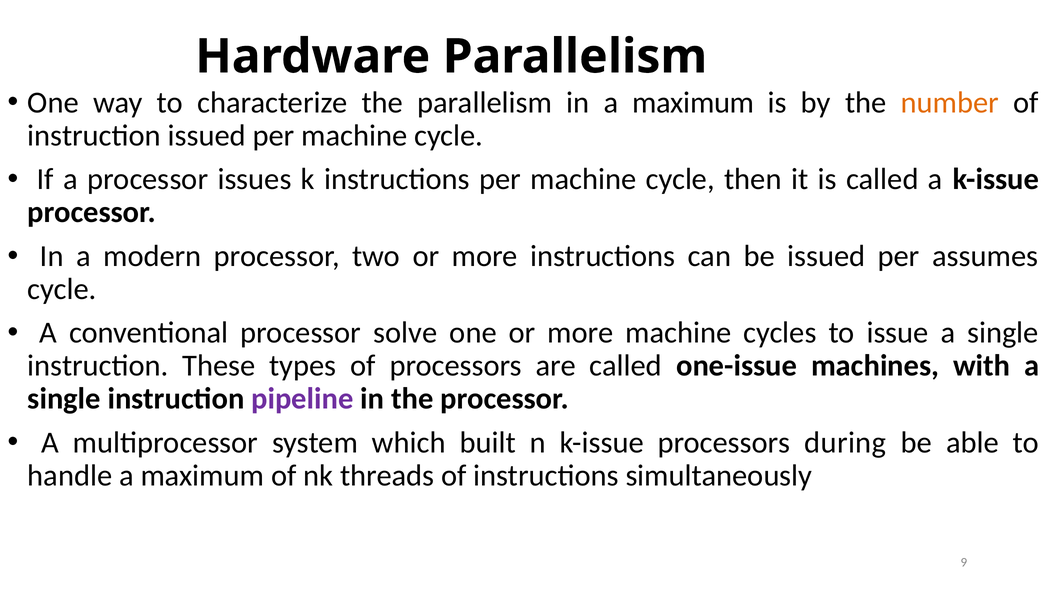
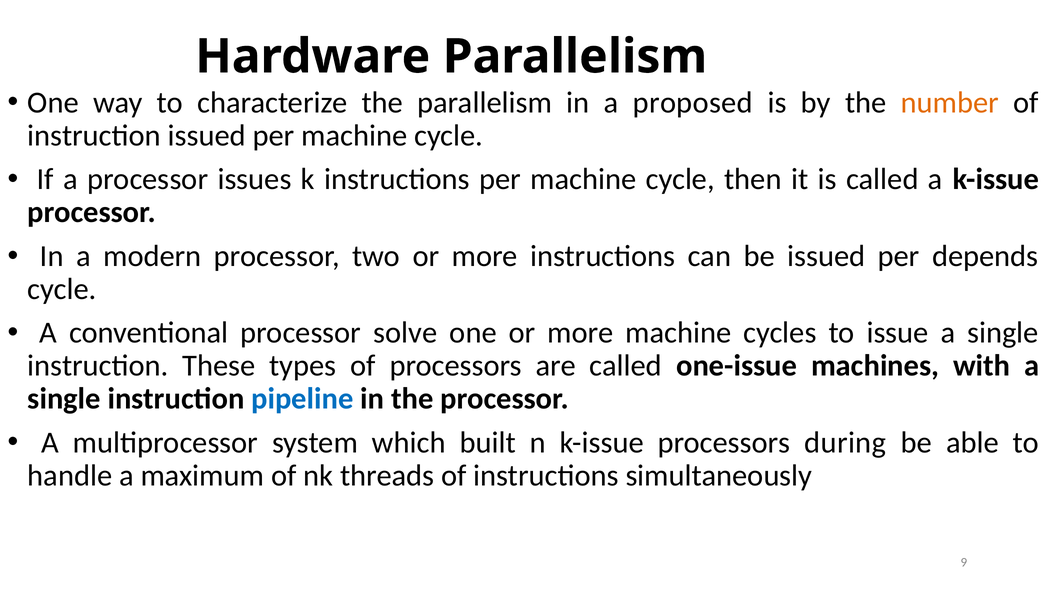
in a maximum: maximum -> proposed
assumes: assumes -> depends
pipeline colour: purple -> blue
